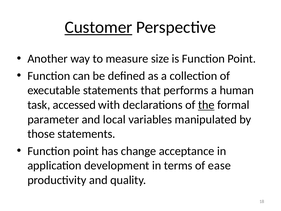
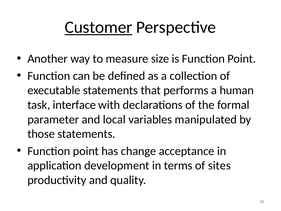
accessed: accessed -> interface
the underline: present -> none
ease: ease -> sites
